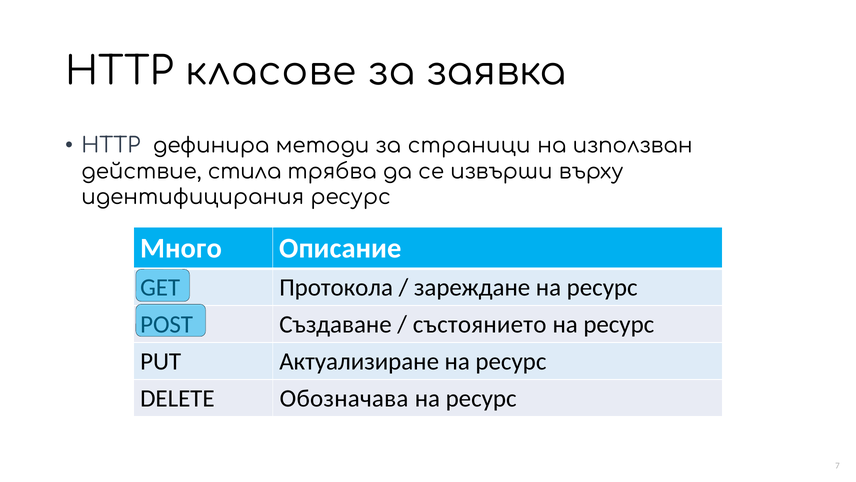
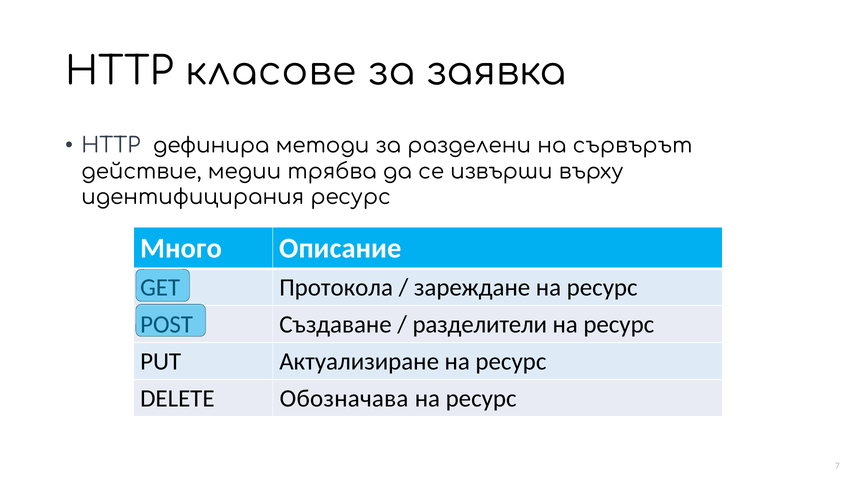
страници: страници -> разделени
използван: използван -> сървърът
стила: стила -> медии
състоянието: състоянието -> разделители
